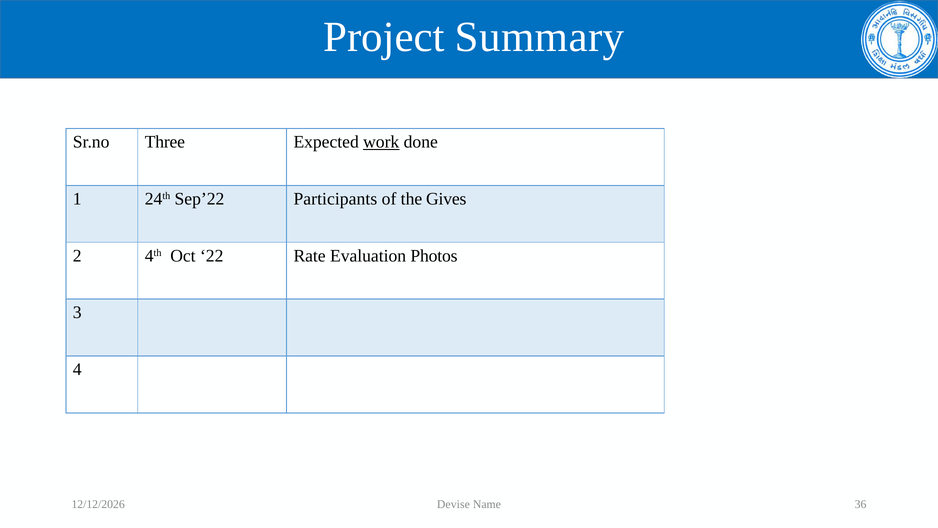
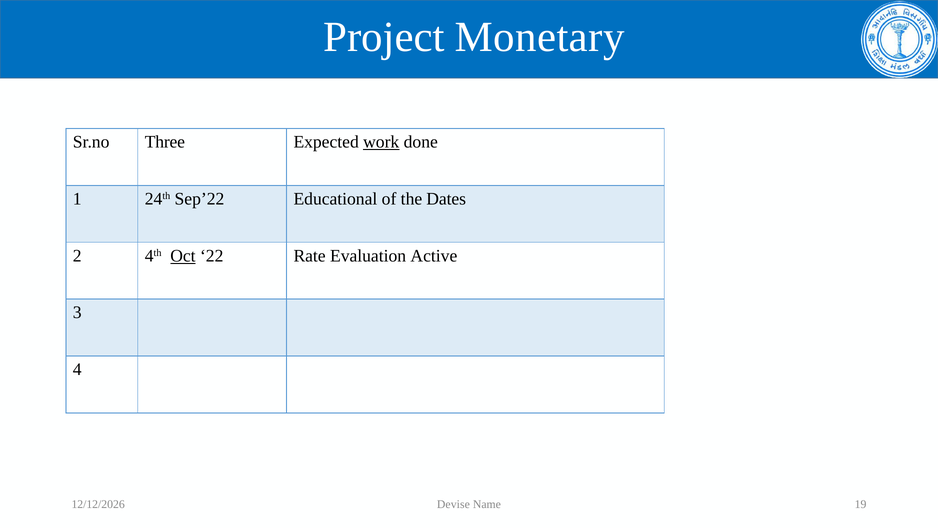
Summary: Summary -> Monetary
Participants: Participants -> Educational
Gives: Gives -> Dates
Oct underline: none -> present
Photos: Photos -> Active
36: 36 -> 19
